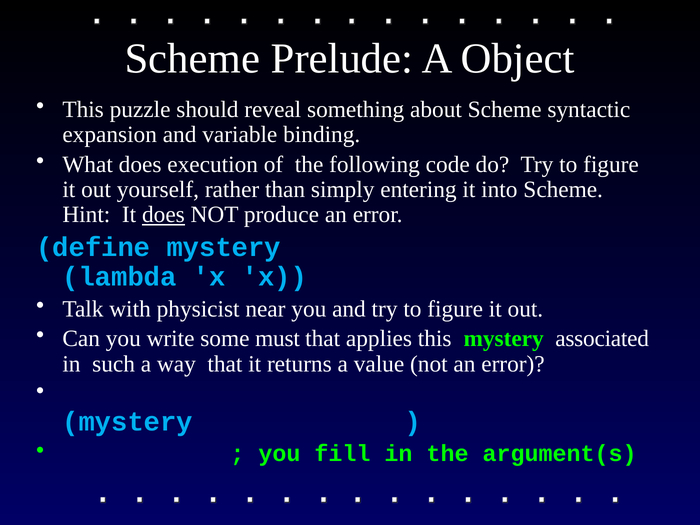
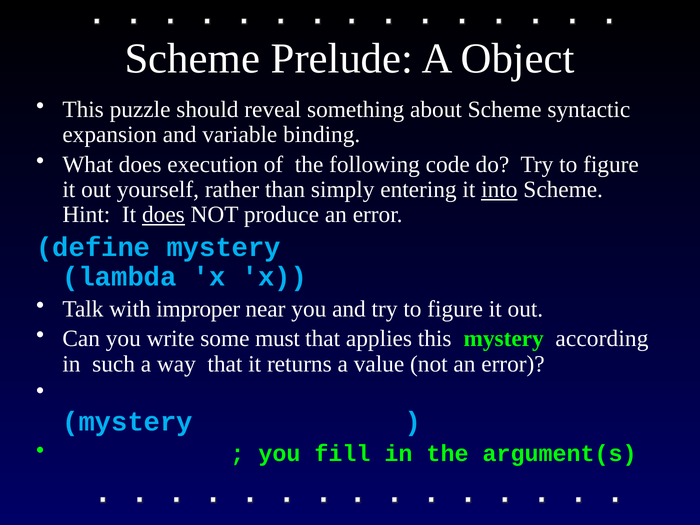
into underline: none -> present
physicist: physicist -> improper
associated: associated -> according
